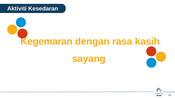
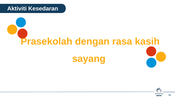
Kegemaran: Kegemaran -> Prasekolah
